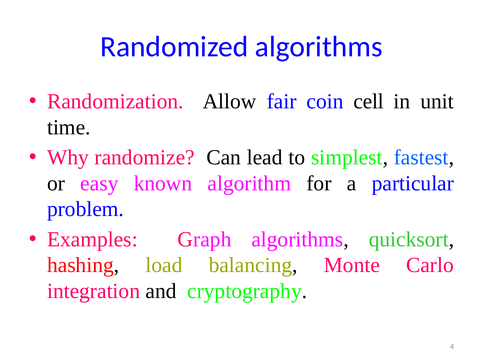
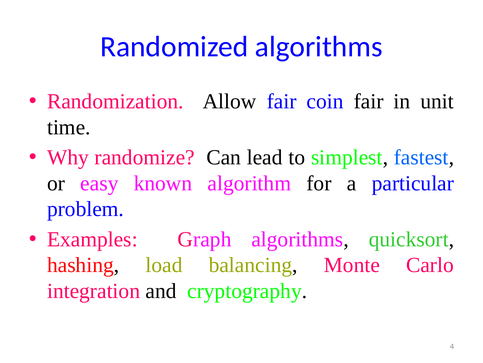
coin cell: cell -> fair
